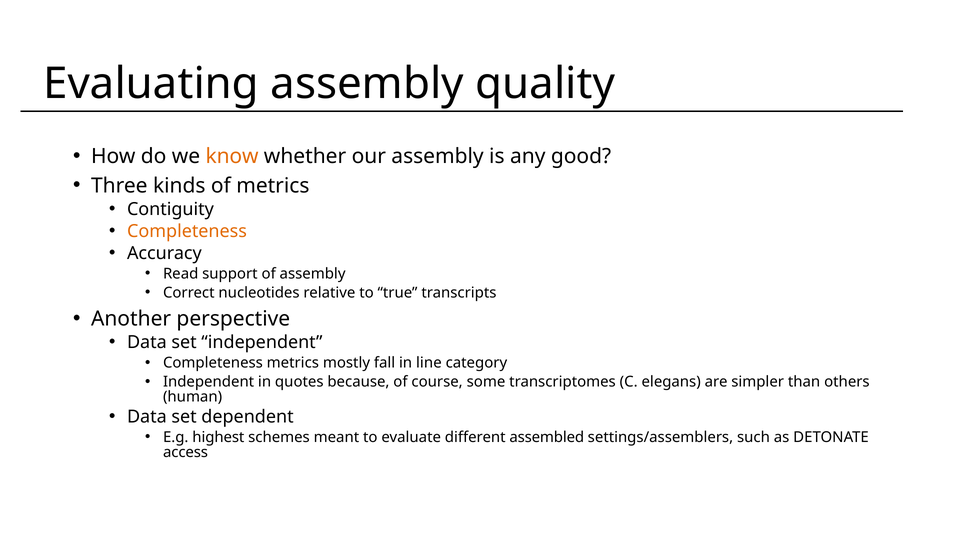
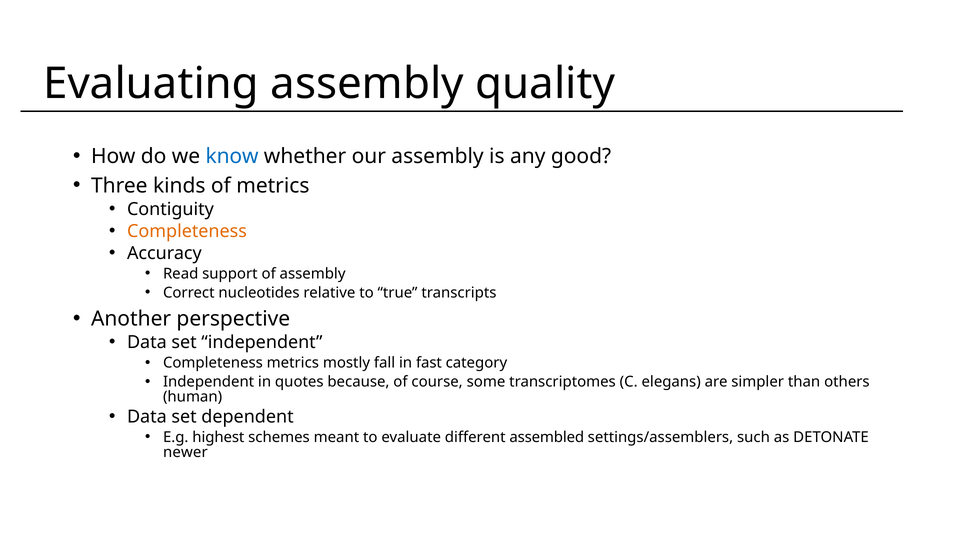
know colour: orange -> blue
line: line -> fast
access: access -> newer
